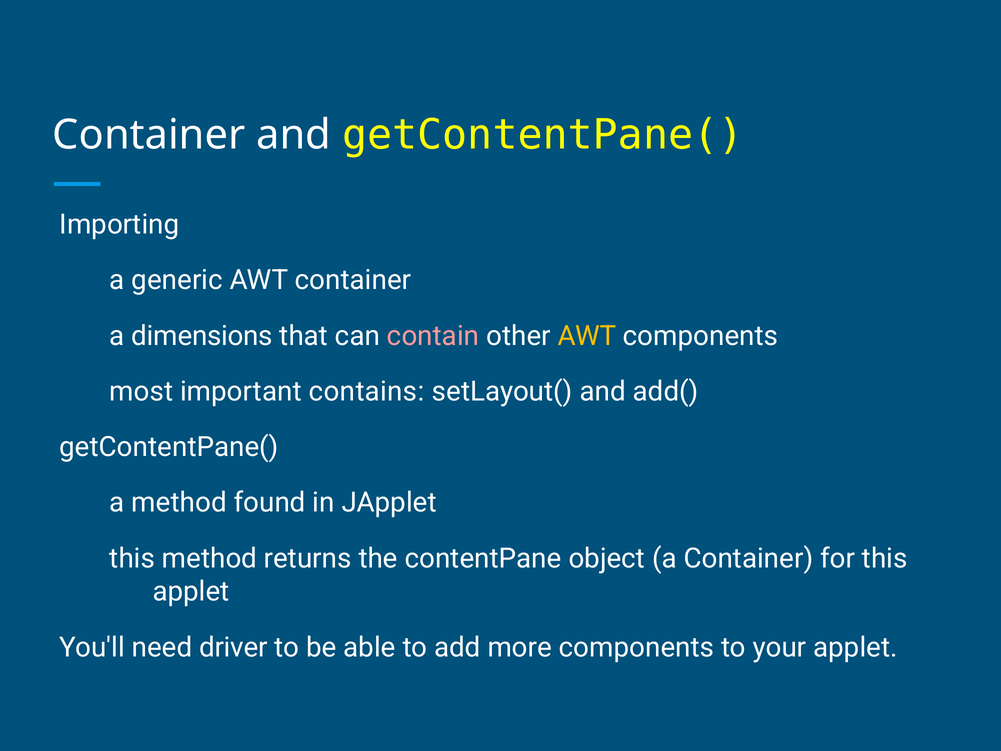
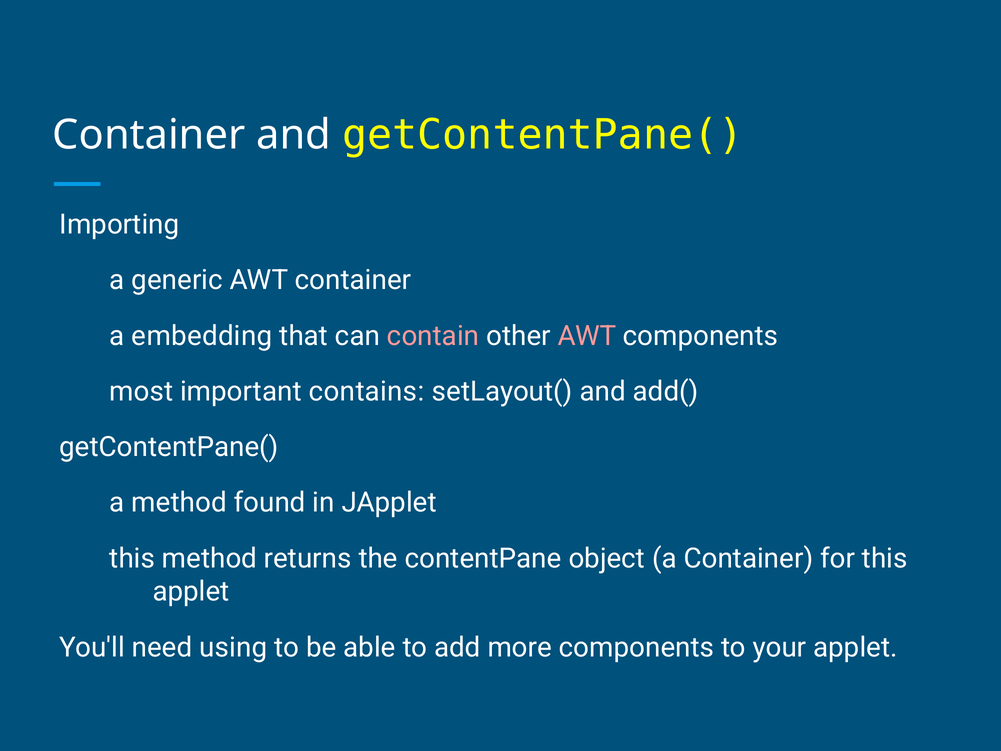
dimensions: dimensions -> embedding
AWT at (587, 336) colour: yellow -> pink
driver: driver -> using
